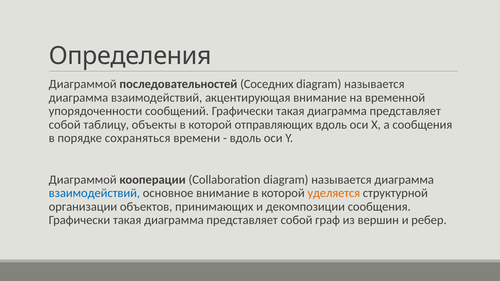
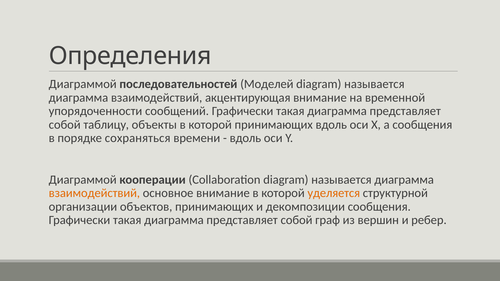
Соседних: Соседних -> Моделей
которой отправляющих: отправляющих -> принимающих
взаимодействий at (94, 193) colour: blue -> orange
